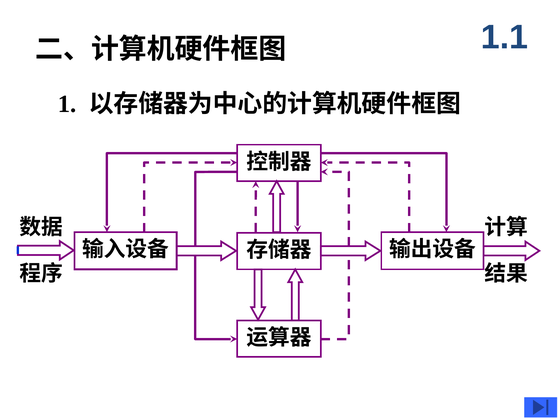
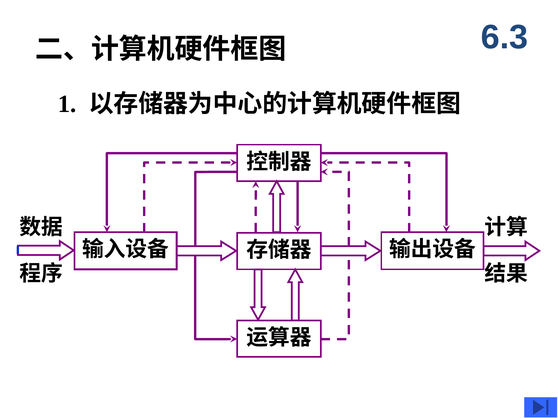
1.1: 1.1 -> 6.3
